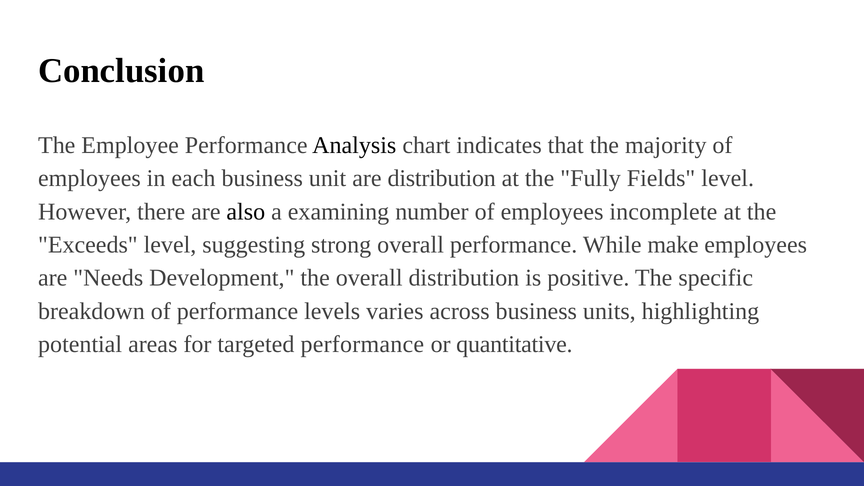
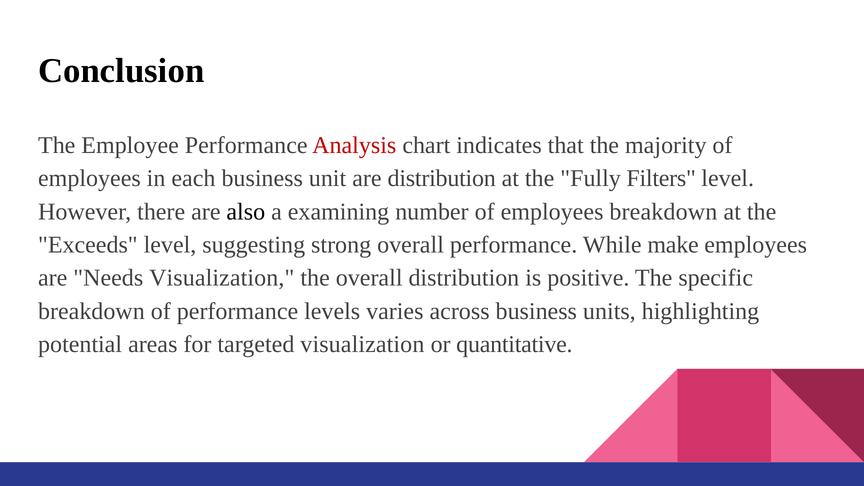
Analysis colour: black -> red
Fields: Fields -> Filters
employees incomplete: incomplete -> breakdown
Needs Development: Development -> Visualization
targeted performance: performance -> visualization
